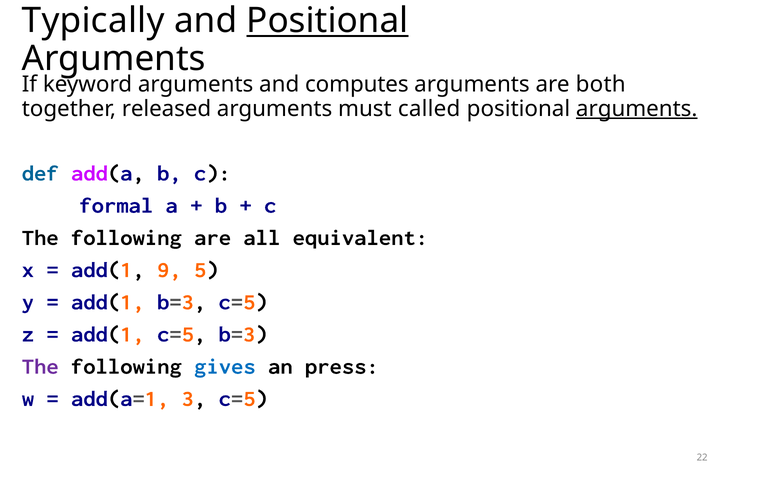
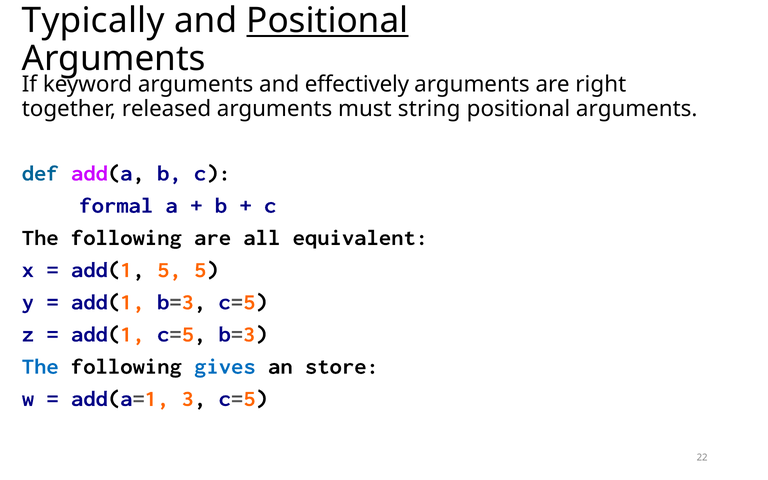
computes: computes -> effectively
both: both -> right
called: called -> string
arguments at (637, 109) underline: present -> none
add(1 9: 9 -> 5
The at (40, 366) colour: purple -> blue
press: press -> store
